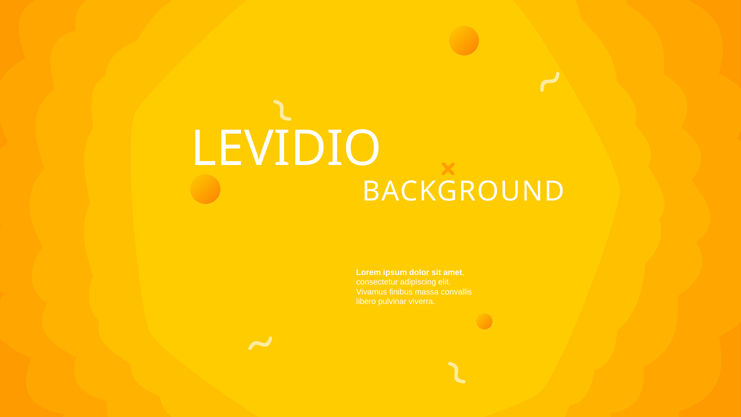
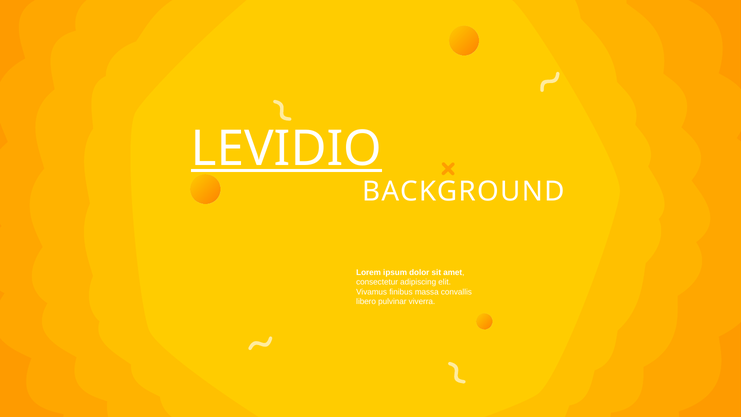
LEVIDIO underline: none -> present
